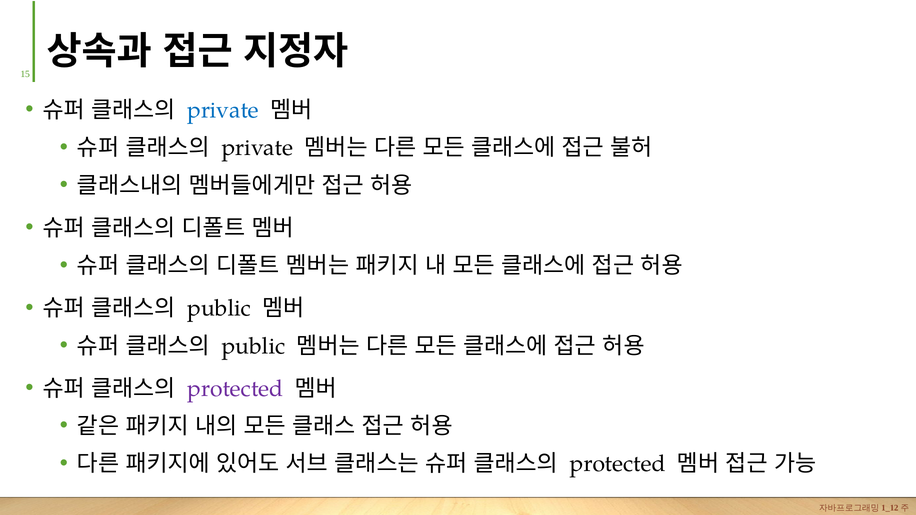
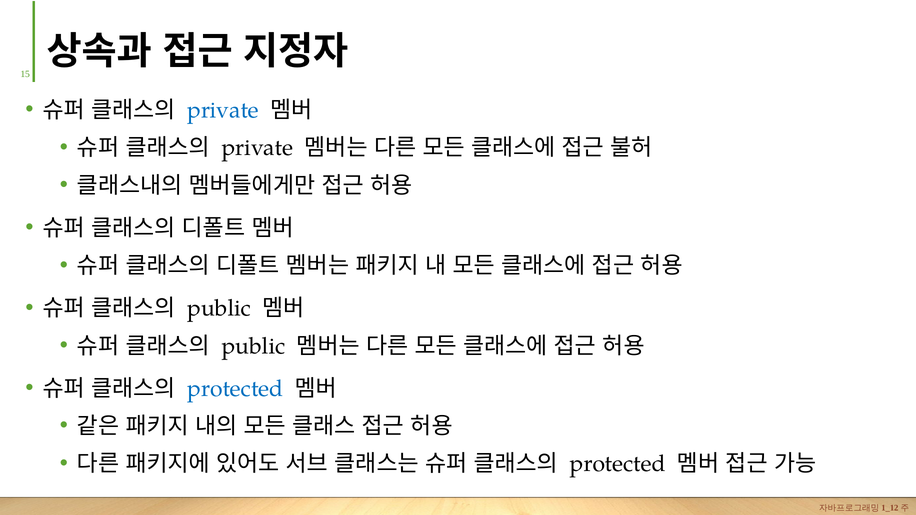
protected at (235, 389) colour: purple -> blue
